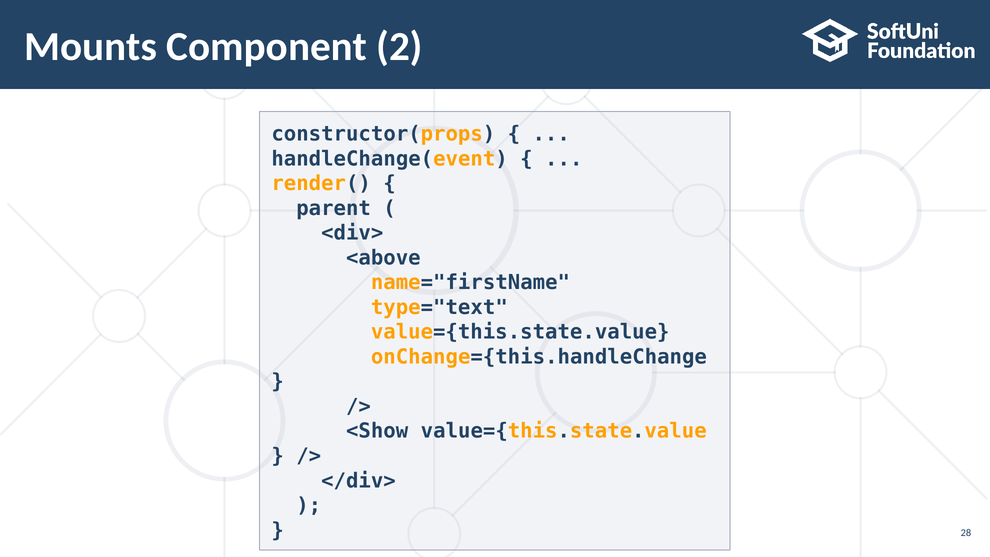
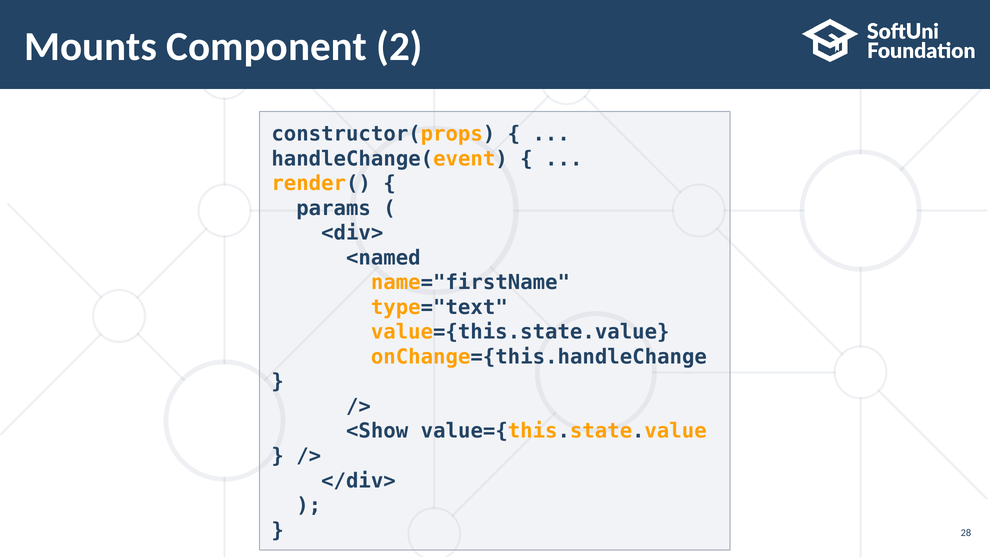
parent: parent -> params
<above: <above -> <named
